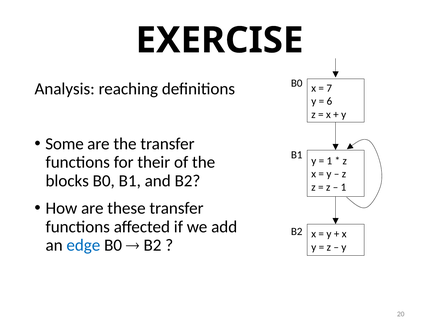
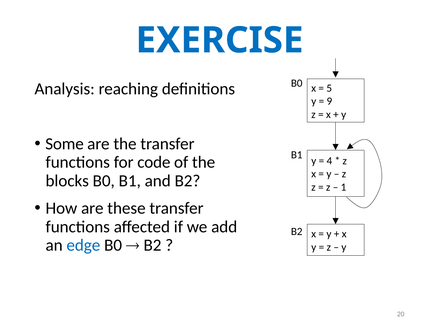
EXERCISE colour: black -> blue
7: 7 -> 5
6: 6 -> 9
their: their -> code
1 at (329, 161): 1 -> 4
